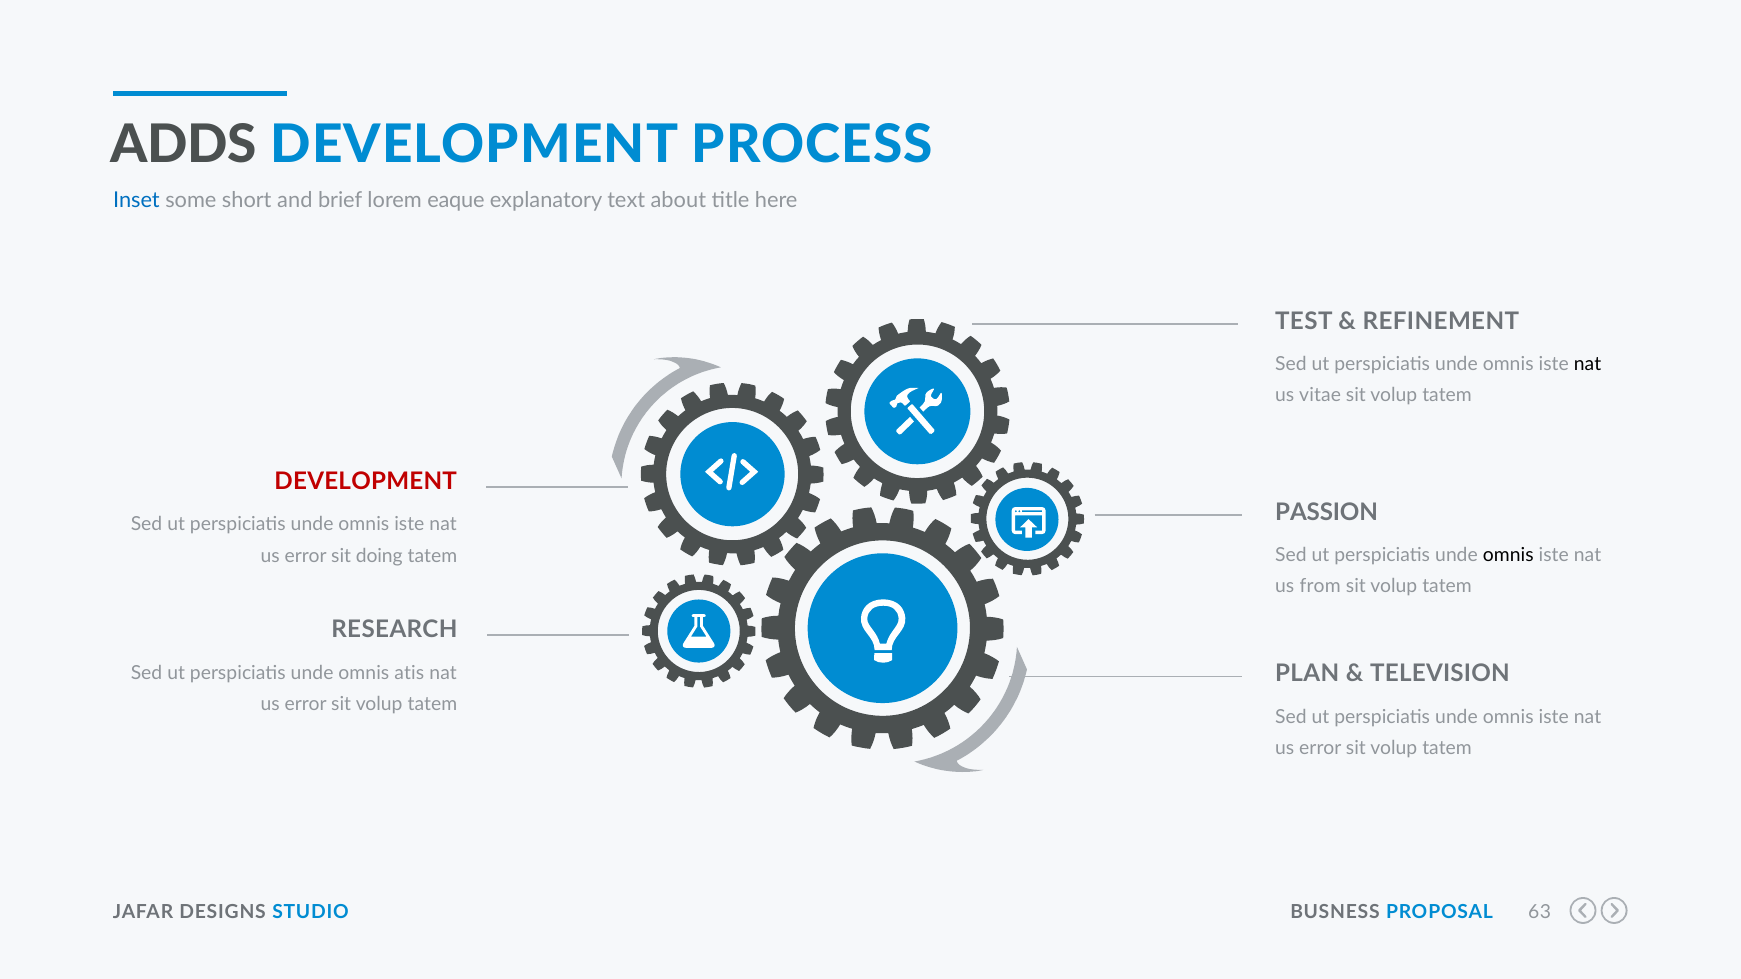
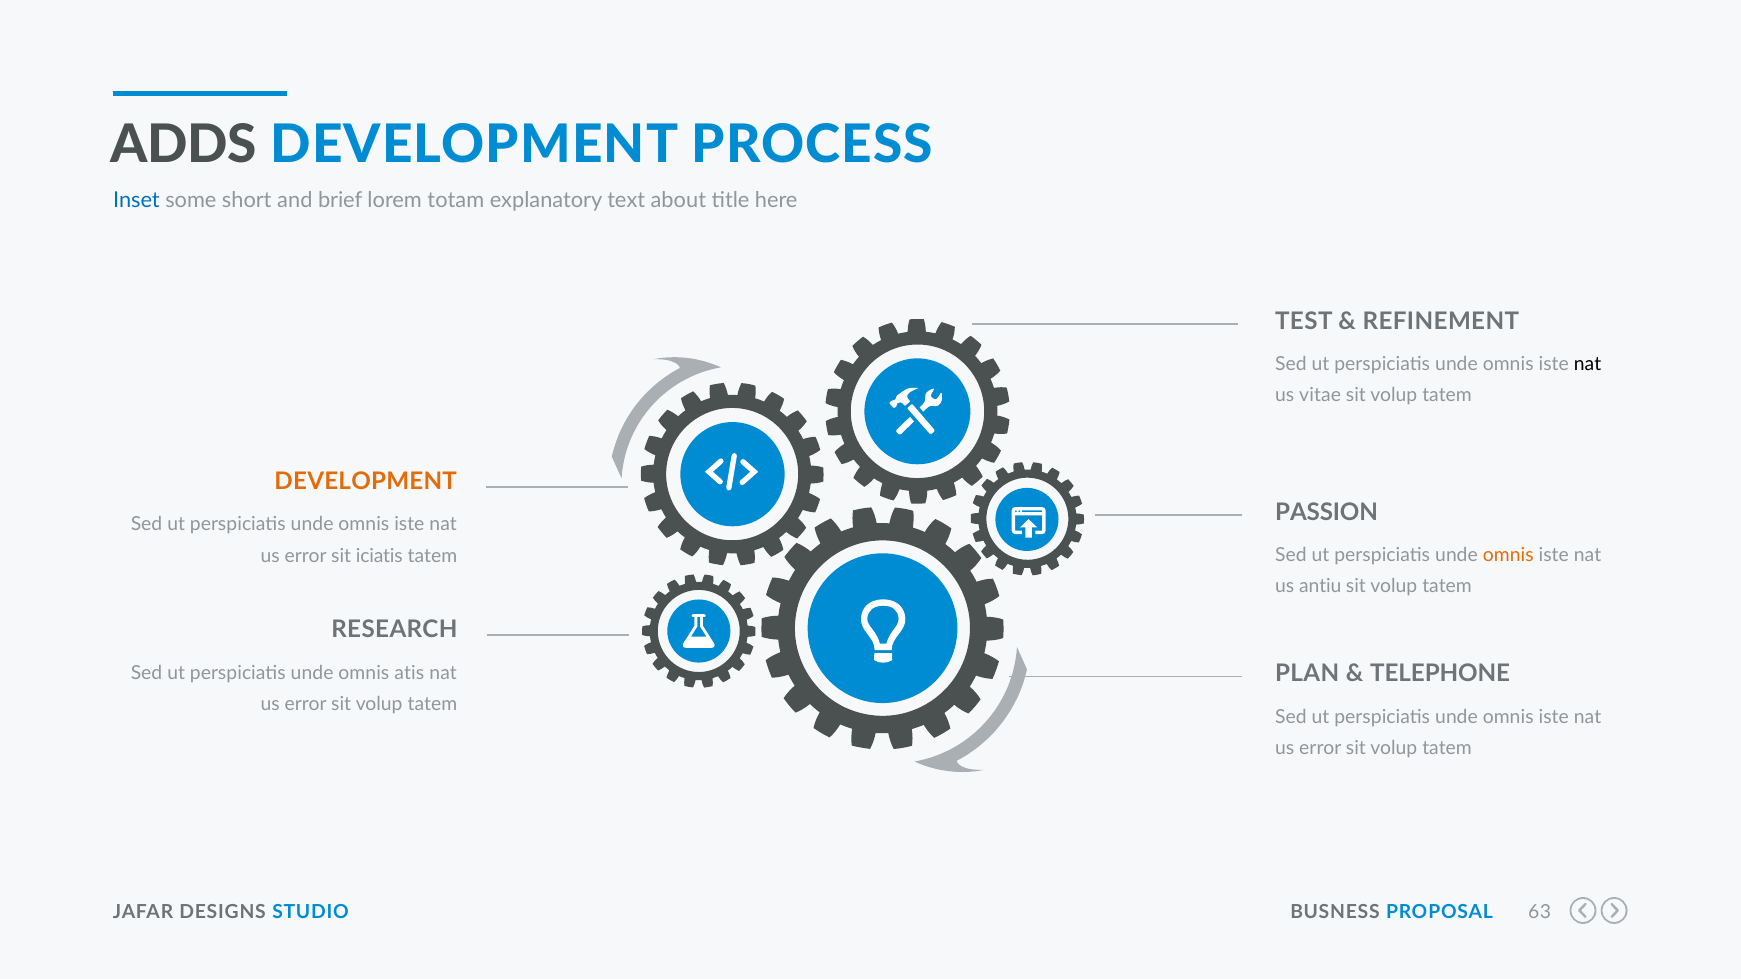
eaque: eaque -> totam
DEVELOPMENT at (366, 482) colour: red -> orange
omnis at (1508, 555) colour: black -> orange
doing: doing -> iciatis
from: from -> antiu
TELEVISION: TELEVISION -> TELEPHONE
